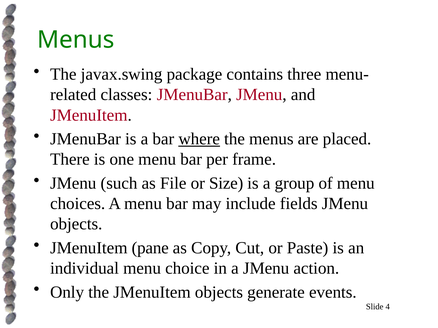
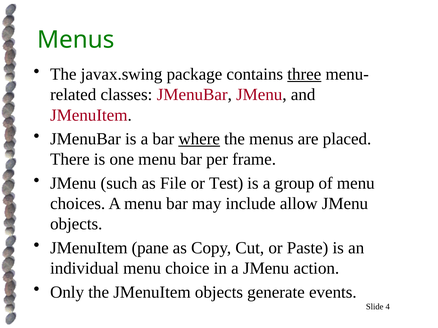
three underline: none -> present
Size: Size -> Test
fields: fields -> allow
